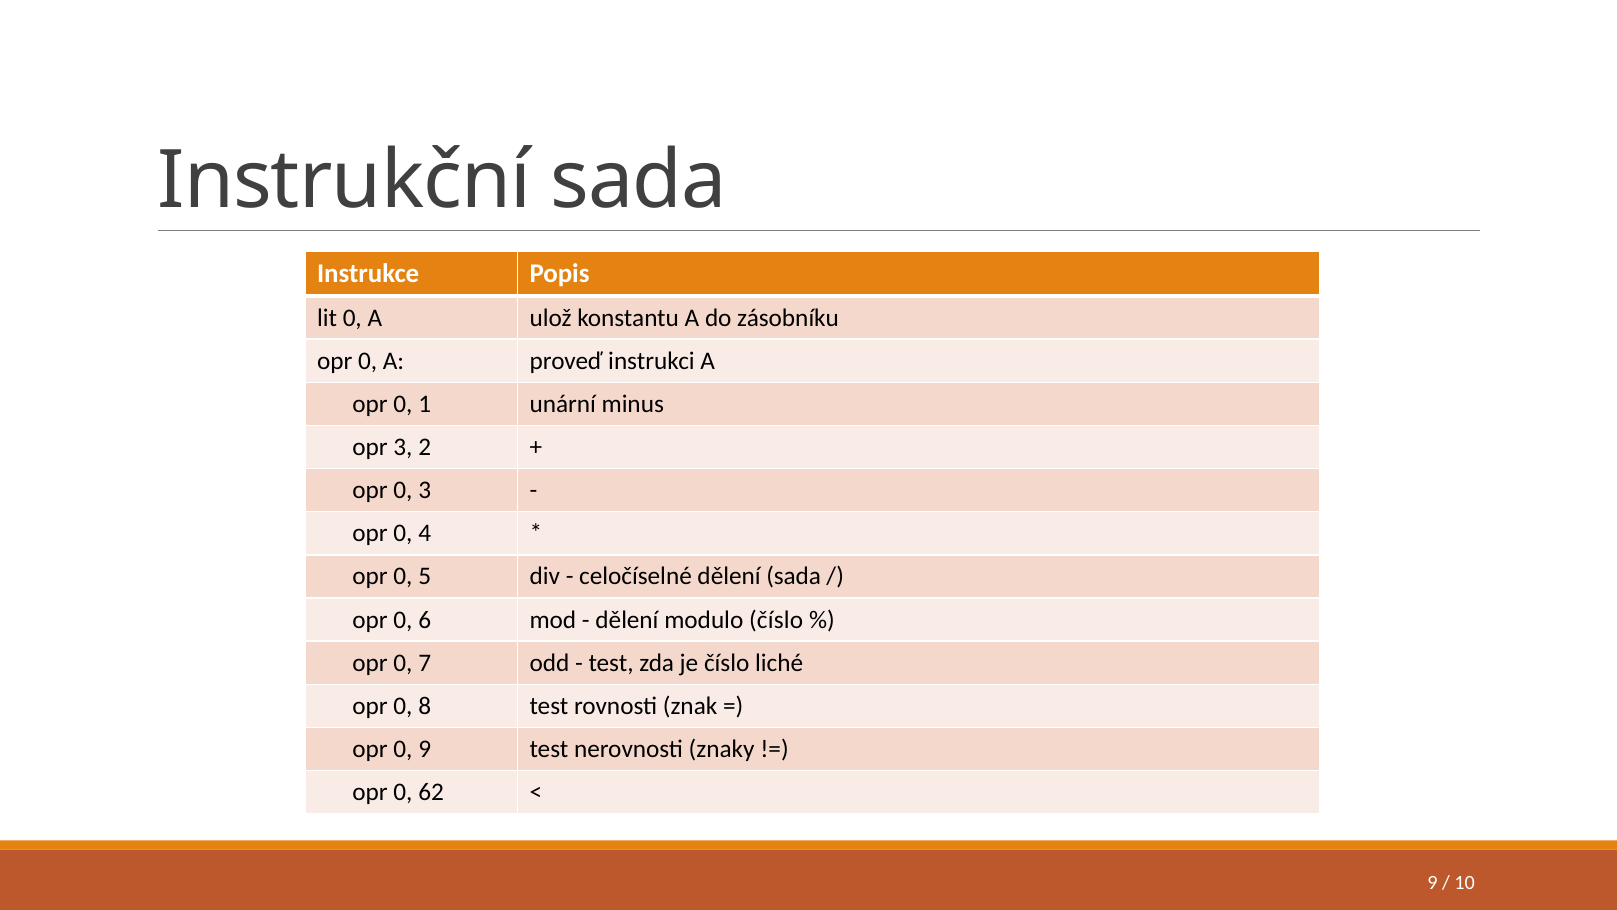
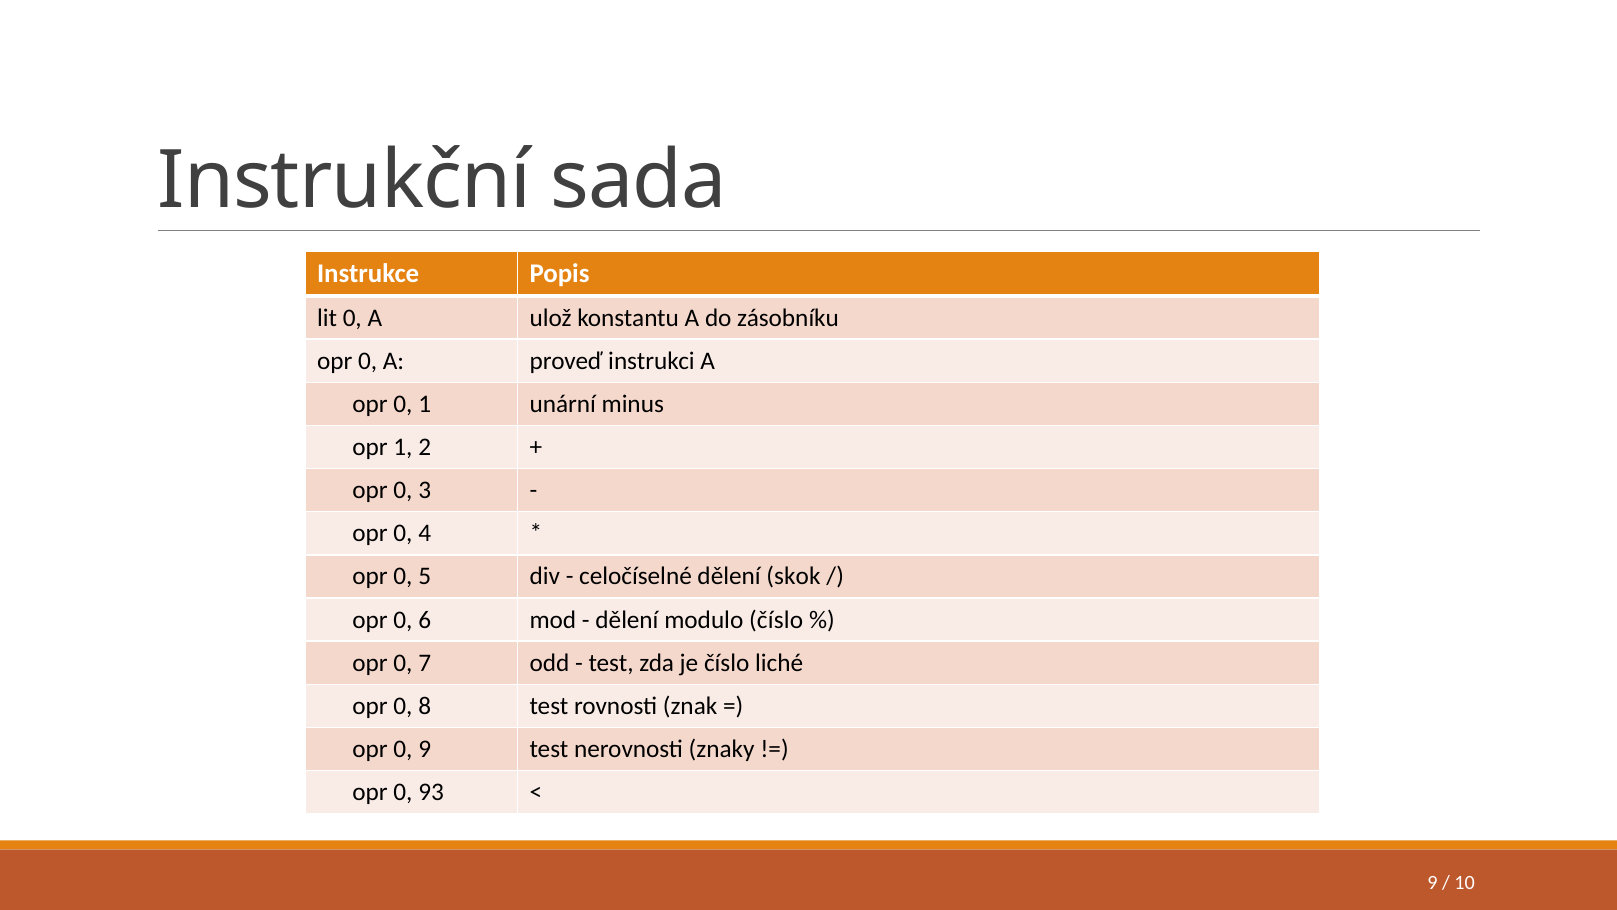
opr 3: 3 -> 1
dělení sada: sada -> skok
62: 62 -> 93
